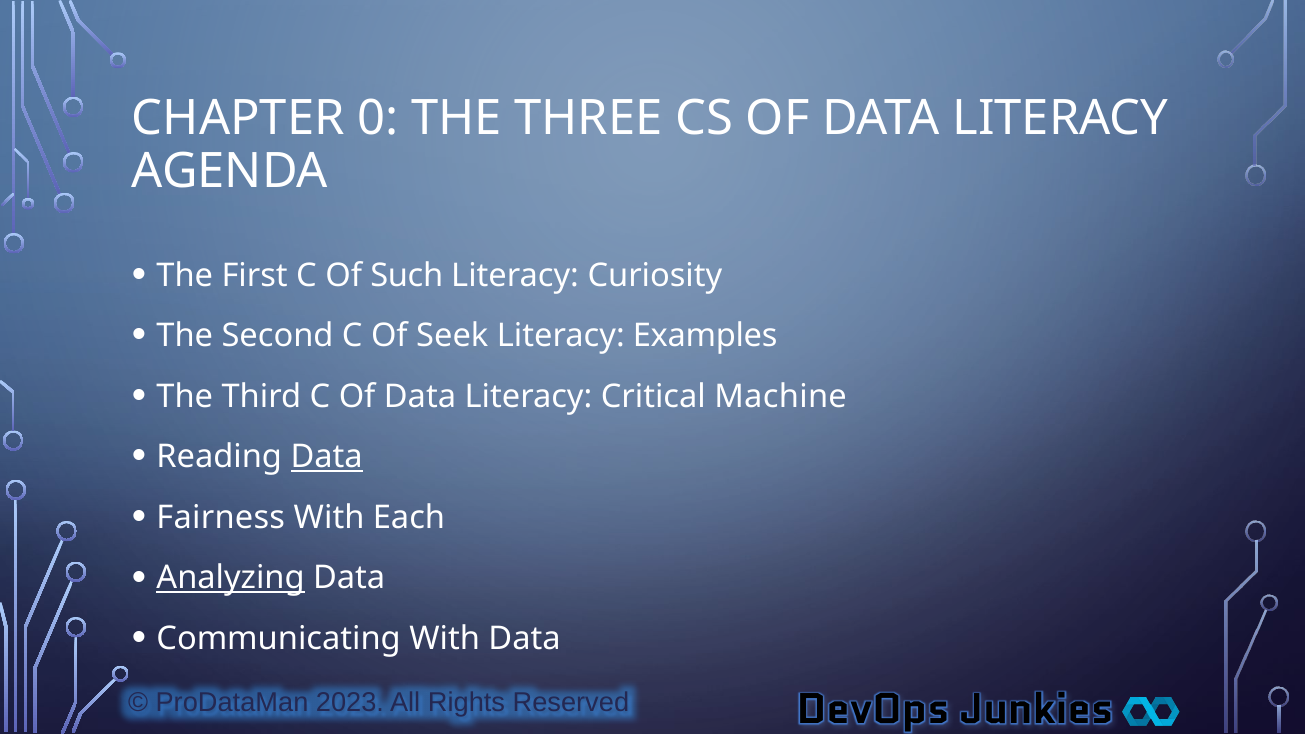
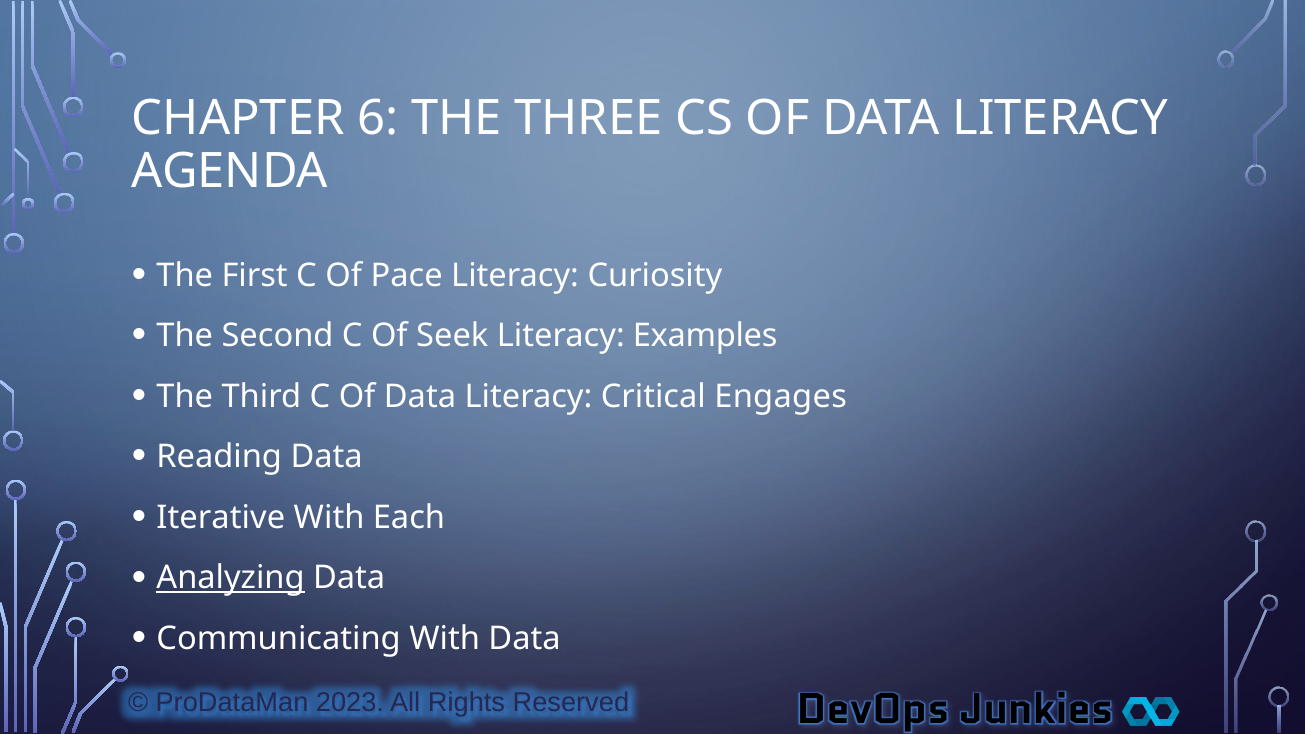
0: 0 -> 6
Such: Such -> Pace
Machine: Machine -> Engages
Data at (327, 457) underline: present -> none
Fairness: Fairness -> Iterative
